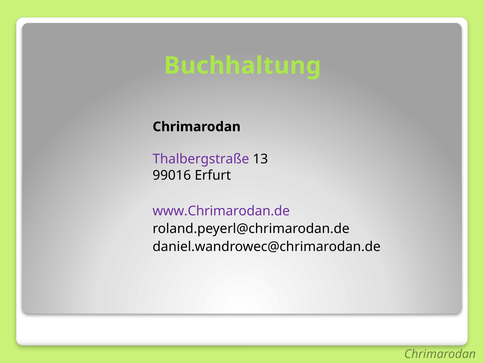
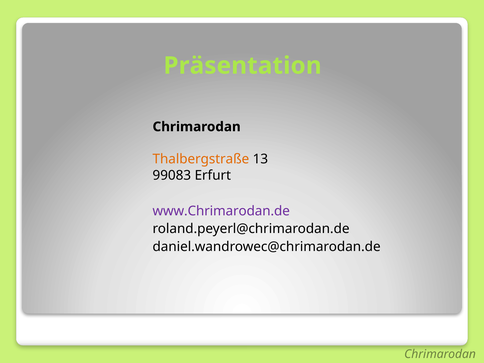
Buchhaltung: Buchhaltung -> Präsentation
Thalbergstraße colour: purple -> orange
99016: 99016 -> 99083
